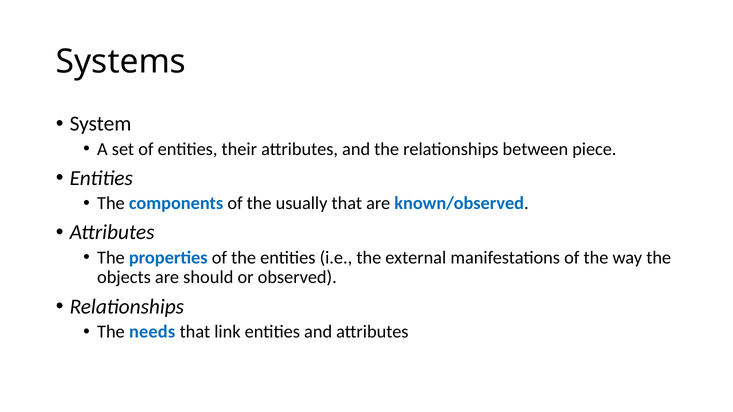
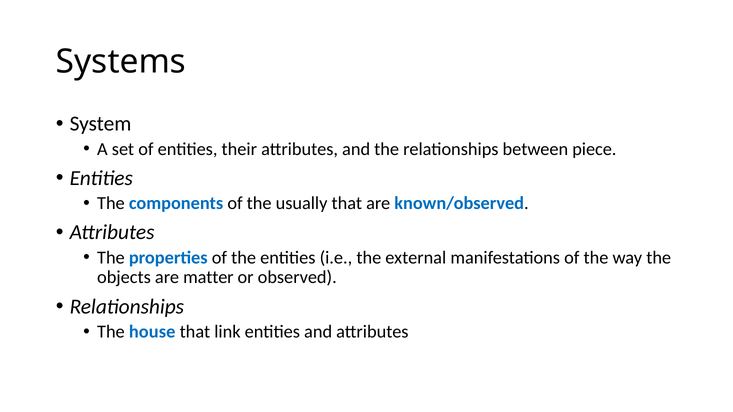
should: should -> matter
needs: needs -> house
